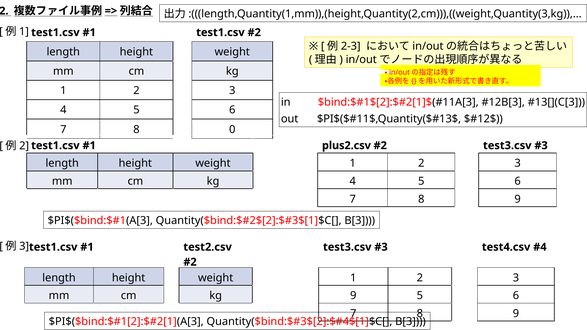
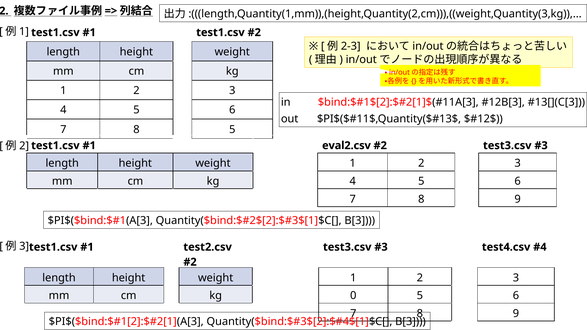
8 0: 0 -> 5
plus2.csv: plus2.csv -> eval2.csv
kg 9: 9 -> 0
